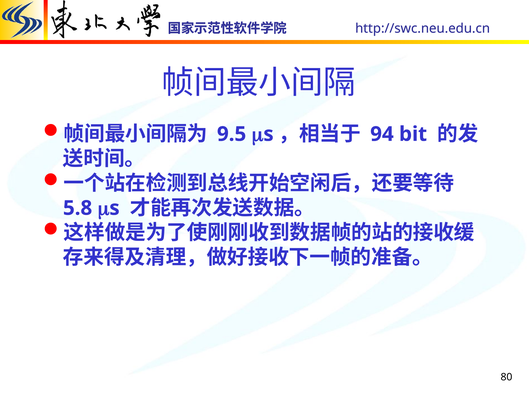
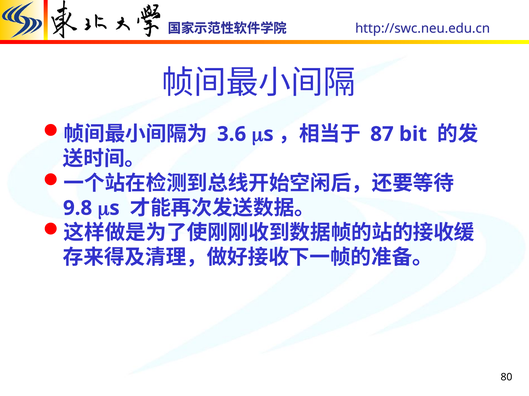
9.5: 9.5 -> 3.6
94: 94 -> 87
5.8: 5.8 -> 9.8
